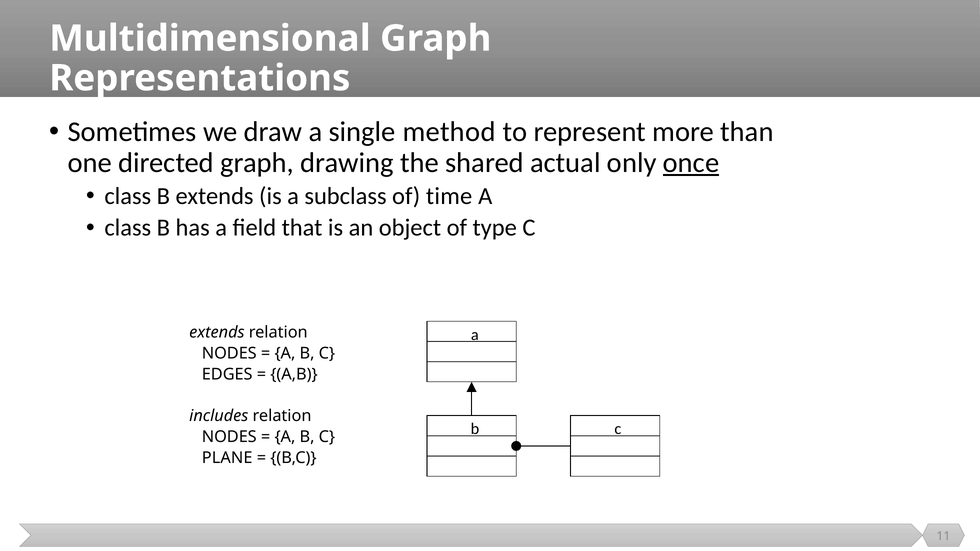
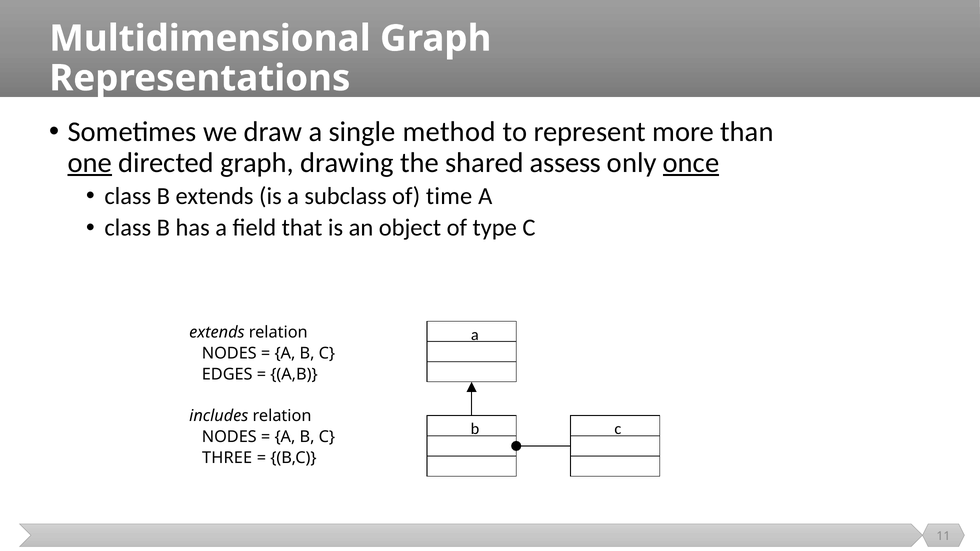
one underline: none -> present
actual: actual -> assess
PLANE: PLANE -> THREE
